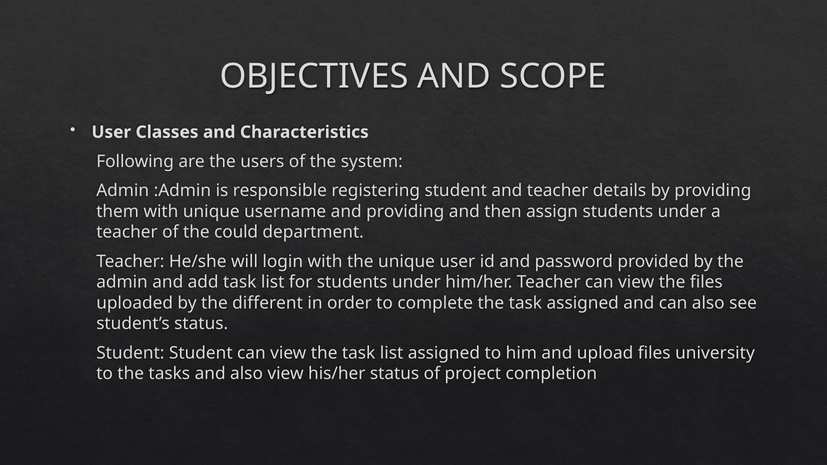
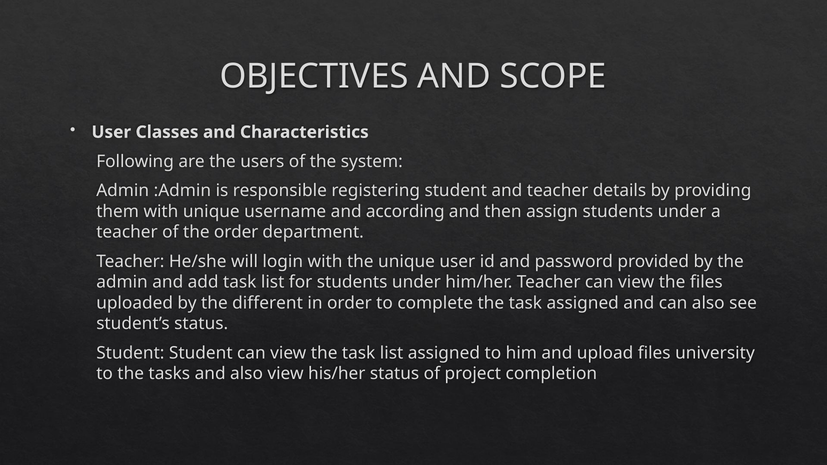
and providing: providing -> according
the could: could -> order
